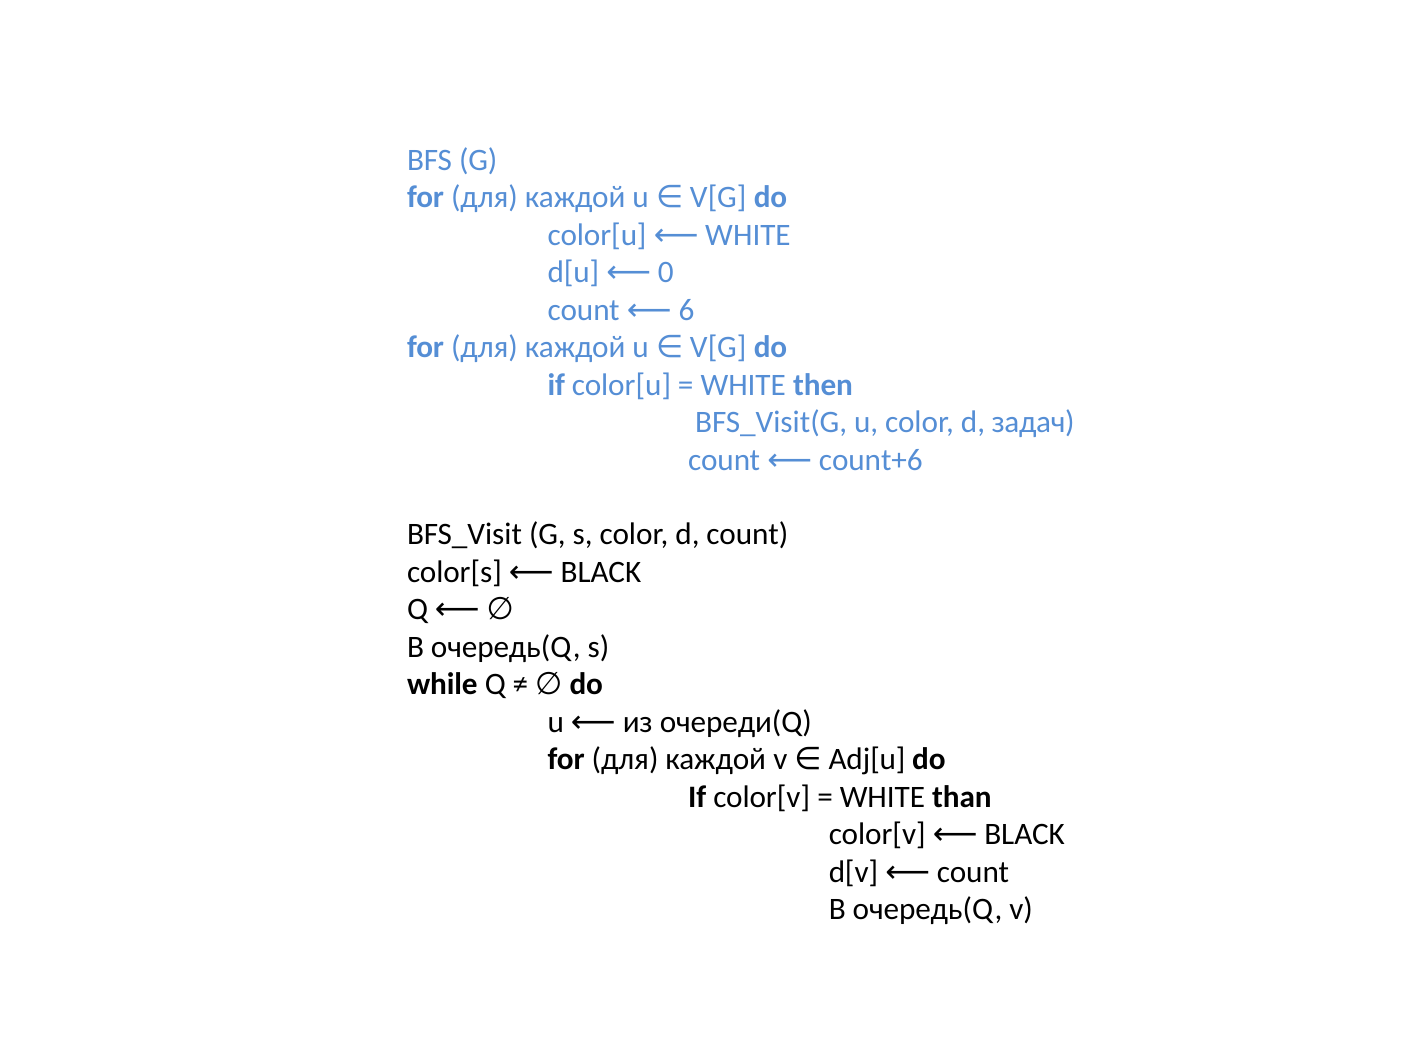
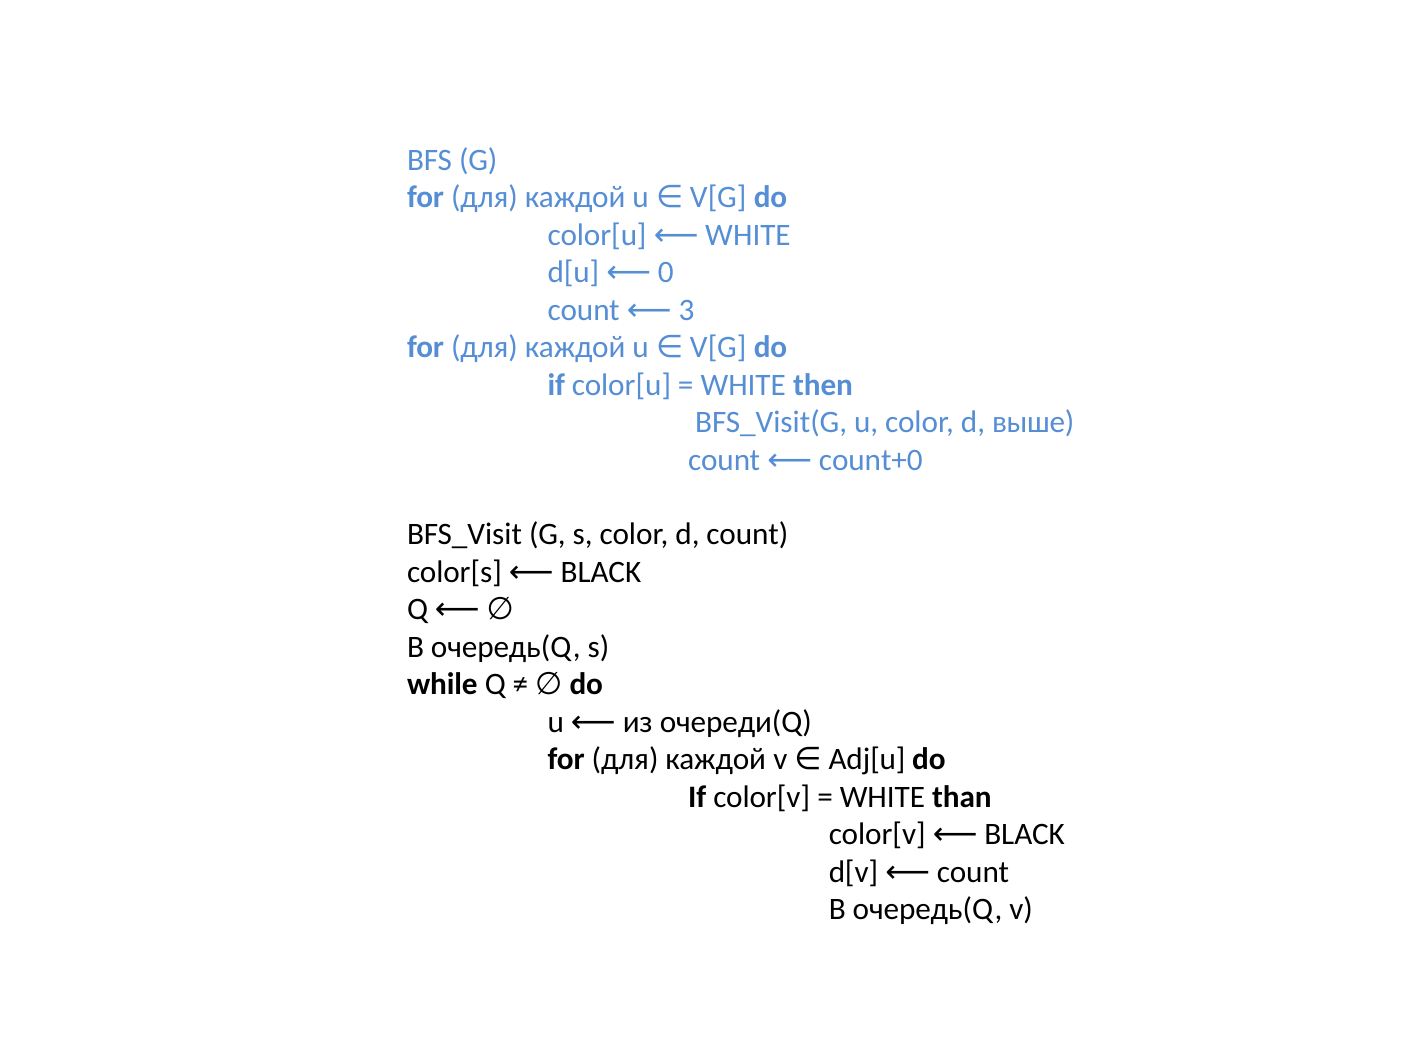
6: 6 -> 3
задач: задач -> выше
count+6: count+6 -> count+0
